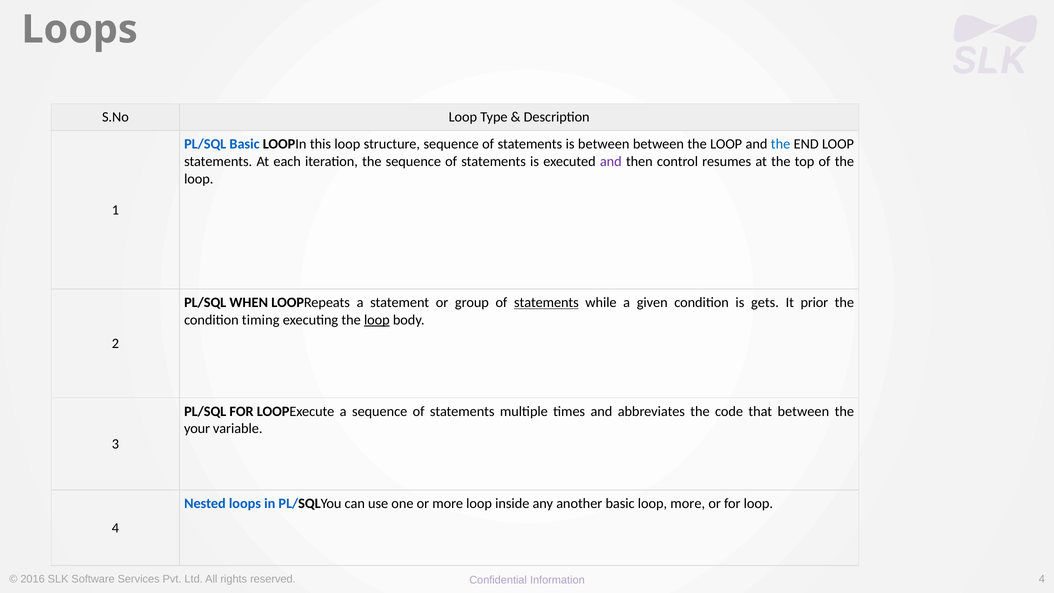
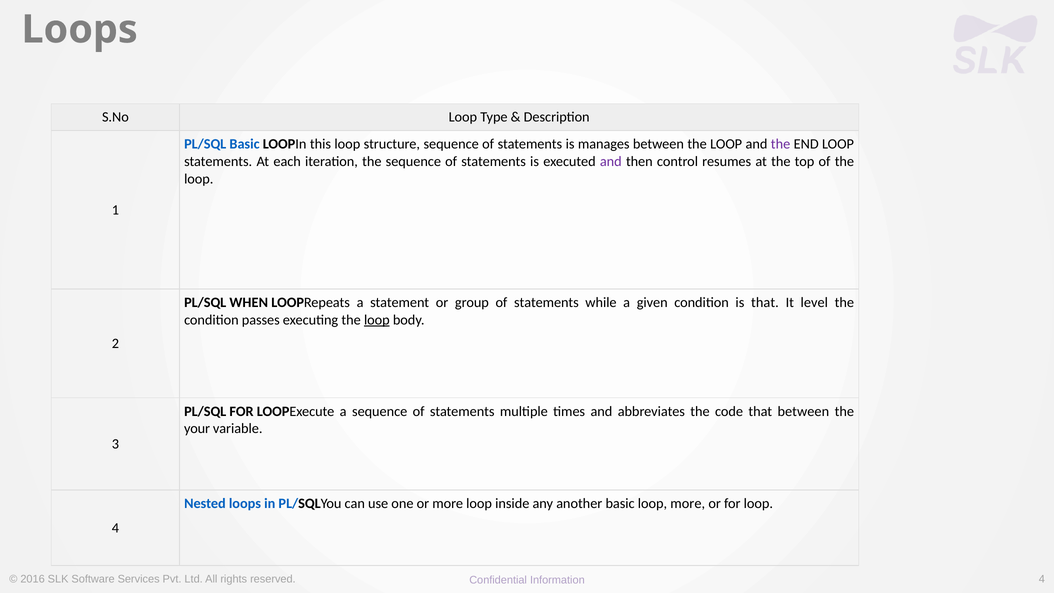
is between: between -> manages
the at (781, 144) colour: blue -> purple
statements at (546, 302) underline: present -> none
is gets: gets -> that
prior: prior -> level
timing: timing -> passes
